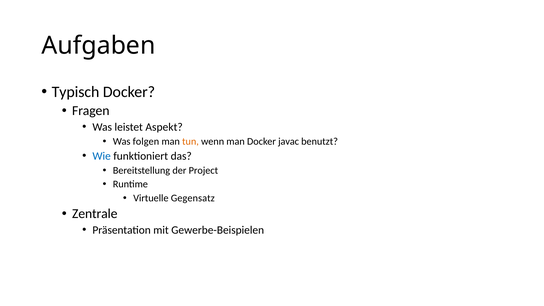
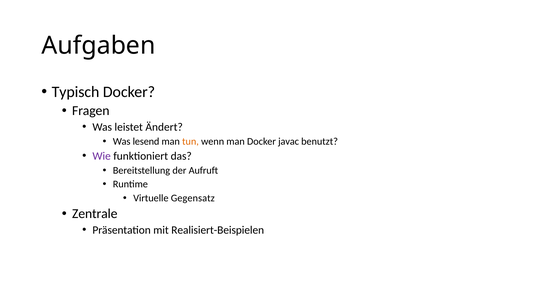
Aspekt: Aspekt -> Ändert
folgen: folgen -> lesend
Wie colour: blue -> purple
Project: Project -> Aufruft
Gewerbe-Beispielen: Gewerbe-Beispielen -> Realisiert-Beispielen
